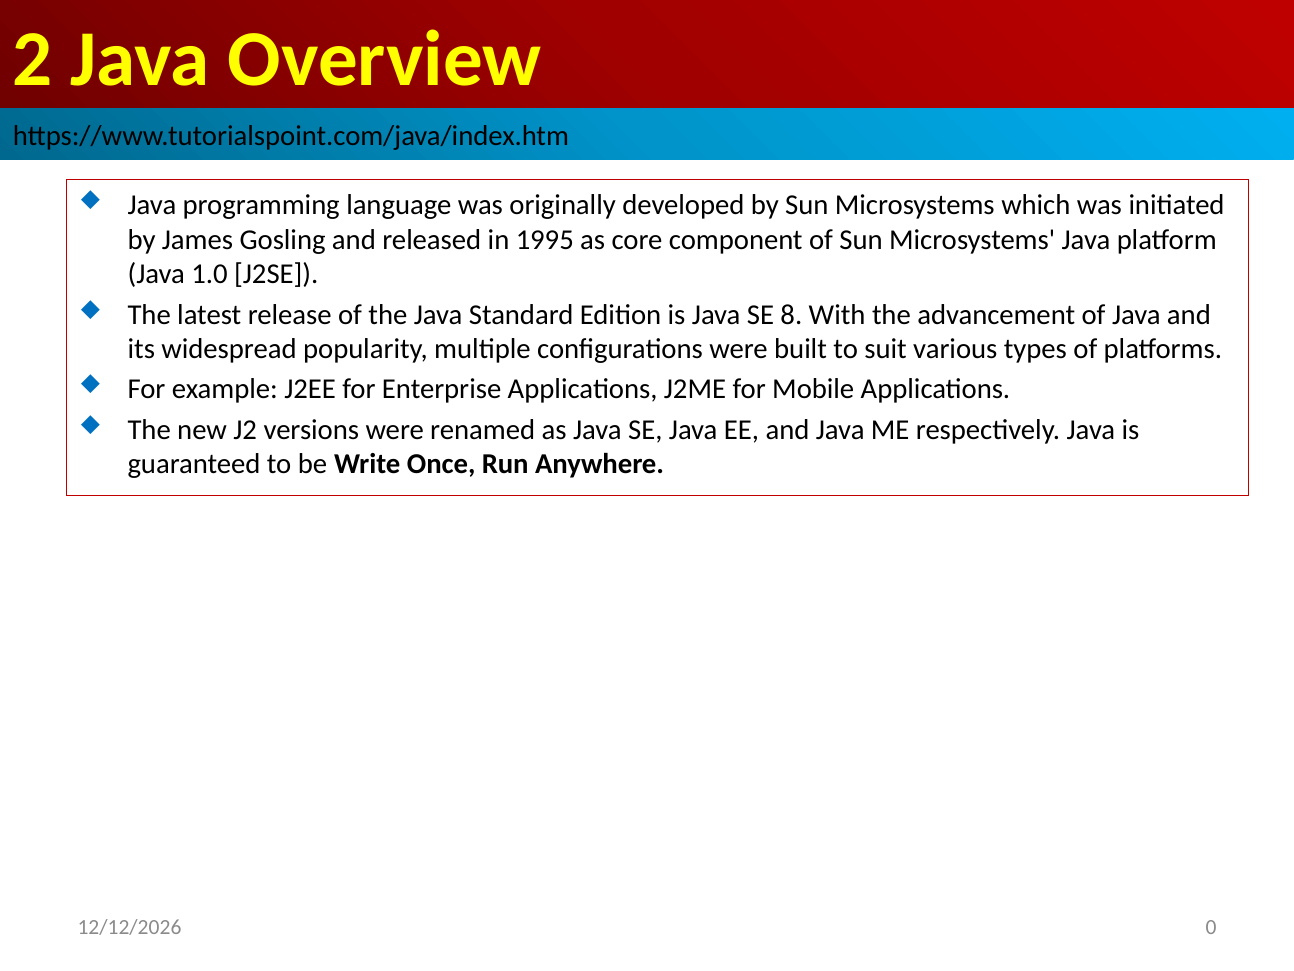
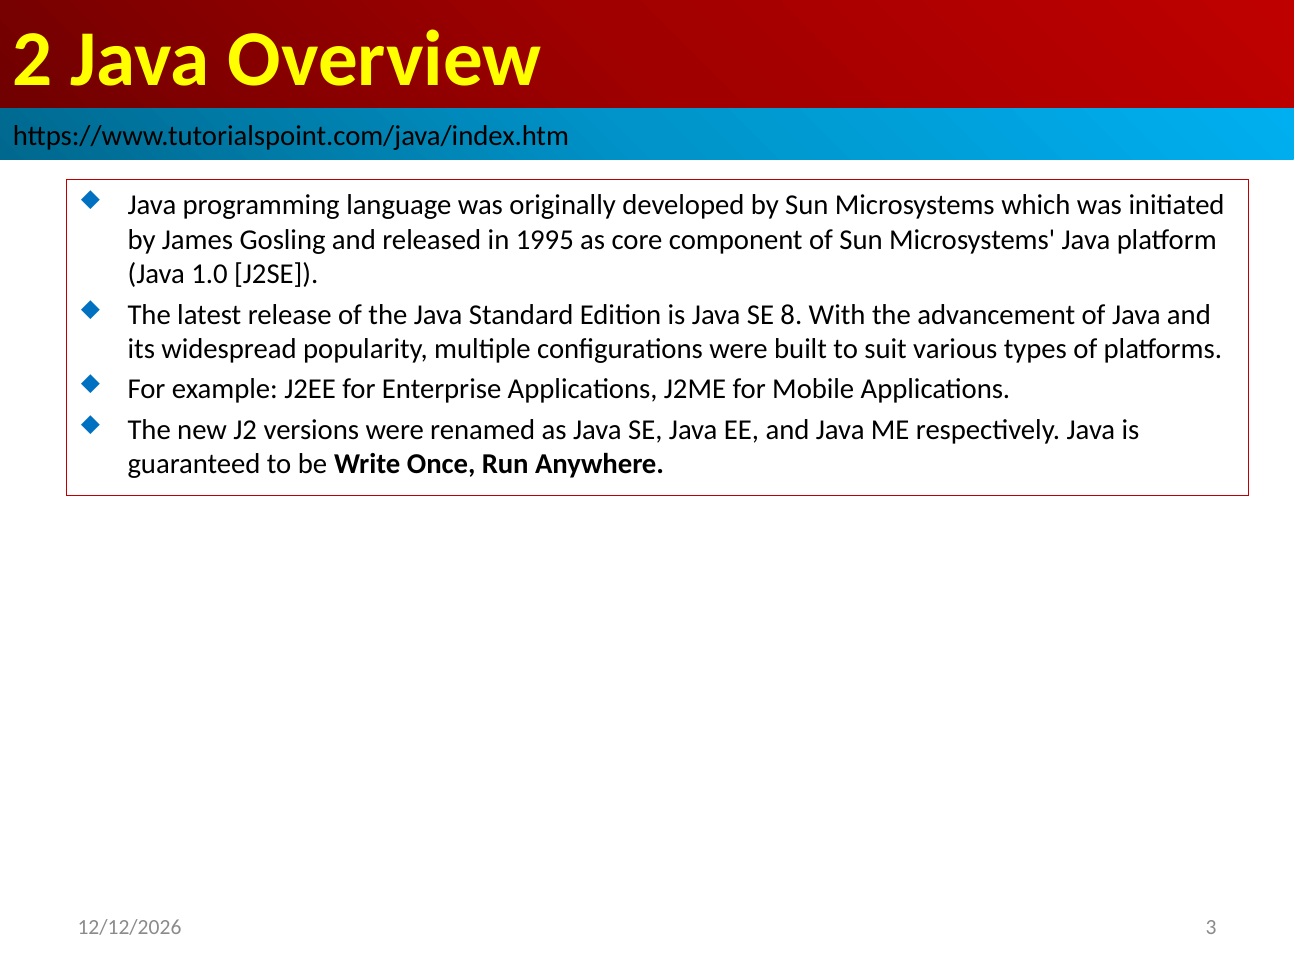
0: 0 -> 3
